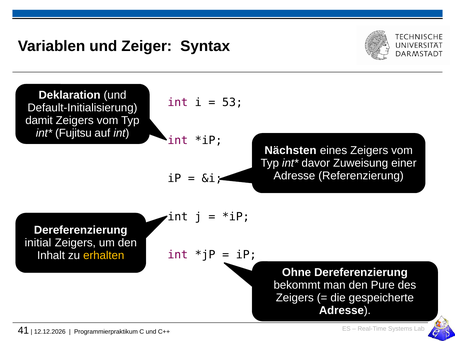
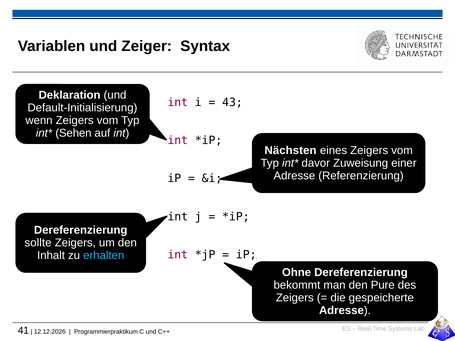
53: 53 -> 43
damit: damit -> wenn
Fujitsu: Fujitsu -> Sehen
initial: initial -> sollte
erhalten colour: yellow -> light blue
